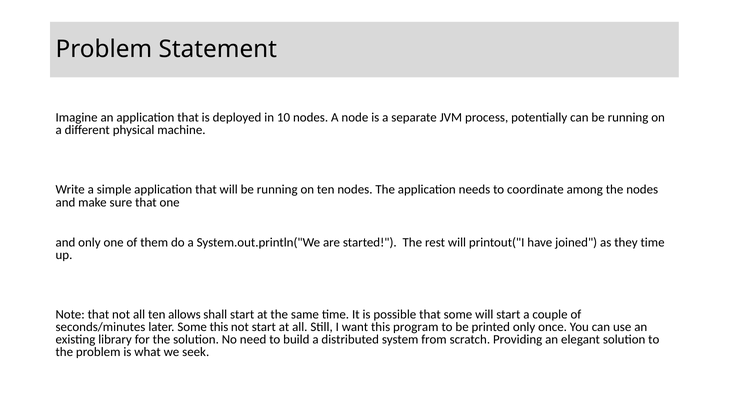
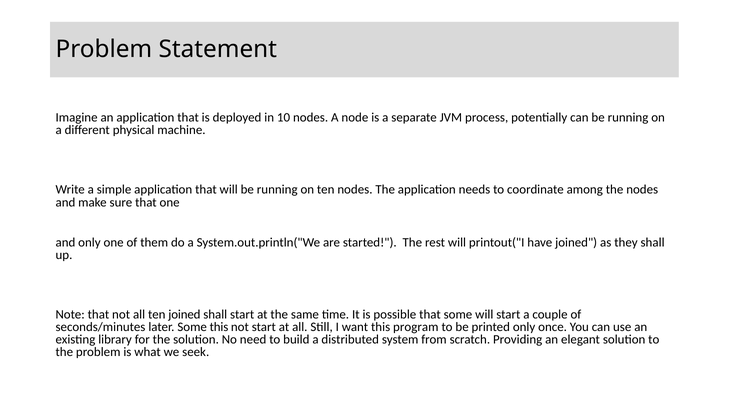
they time: time -> shall
ten allows: allows -> joined
